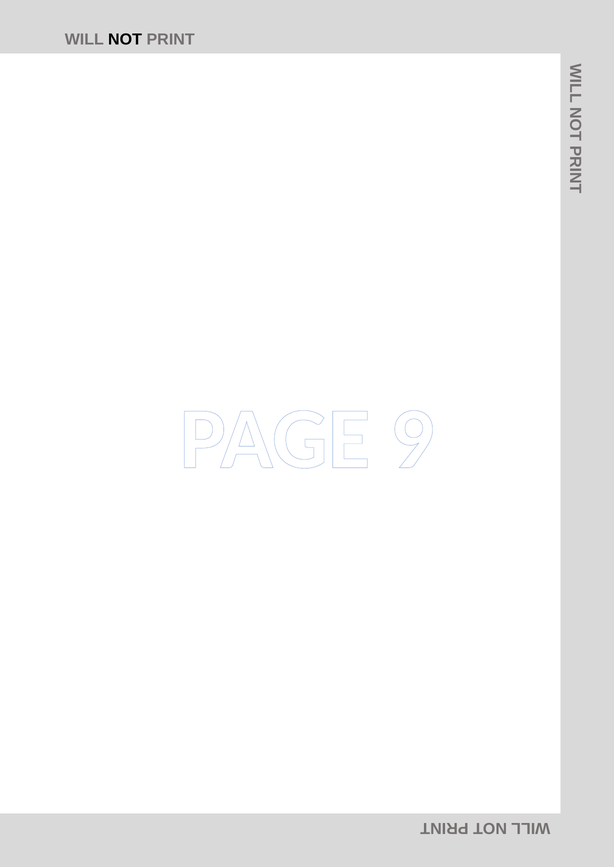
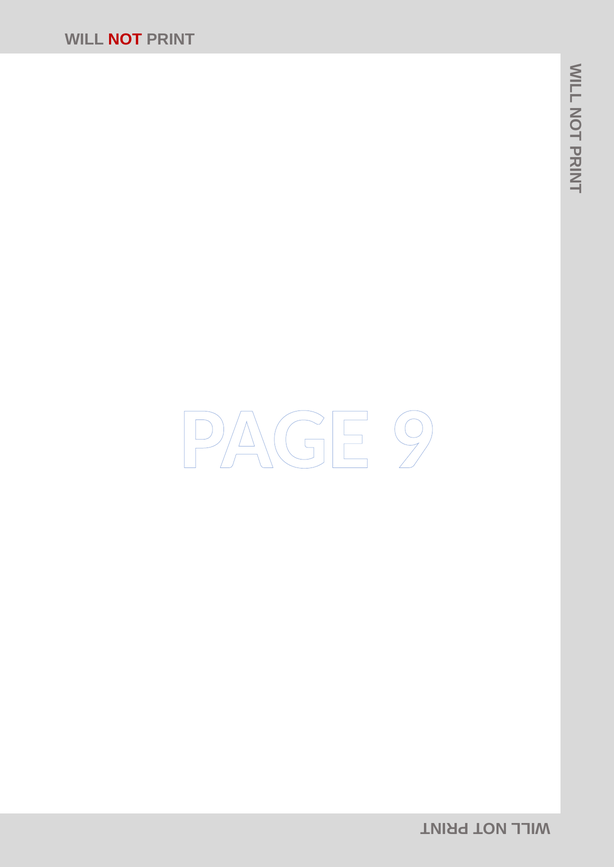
NOT colour: black -> red
